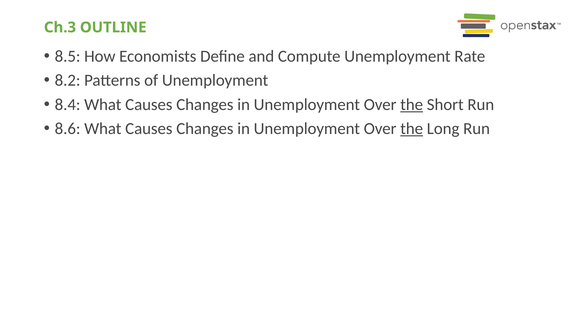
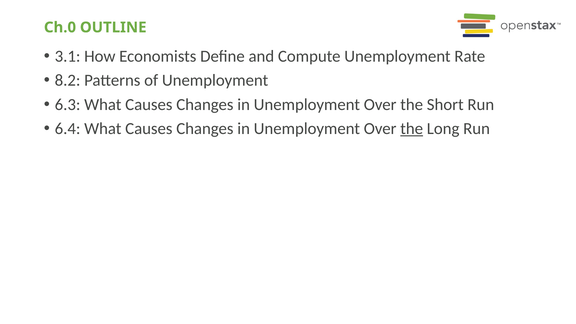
Ch.3: Ch.3 -> Ch.0
8.5: 8.5 -> 3.1
8.4: 8.4 -> 6.3
the at (412, 105) underline: present -> none
8.6: 8.6 -> 6.4
